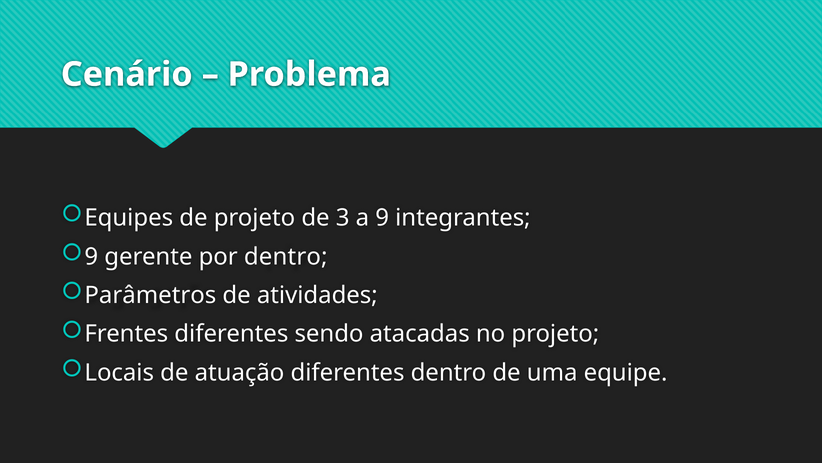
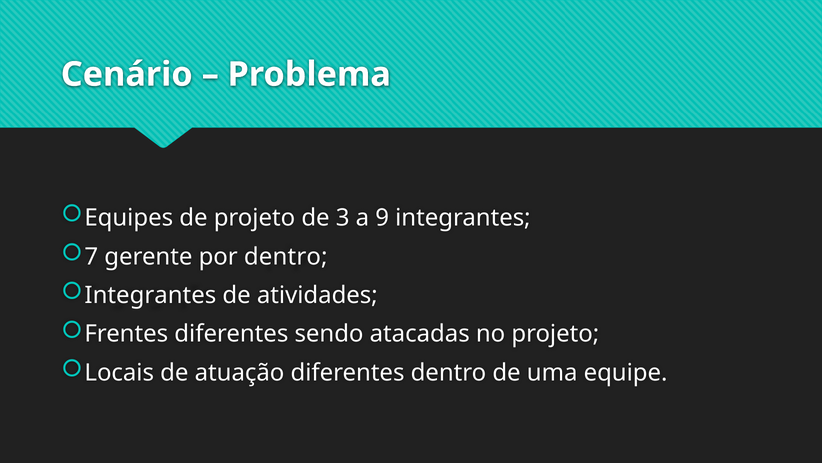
9 at (91, 256): 9 -> 7
Parâmetros at (150, 295): Parâmetros -> Integrantes
